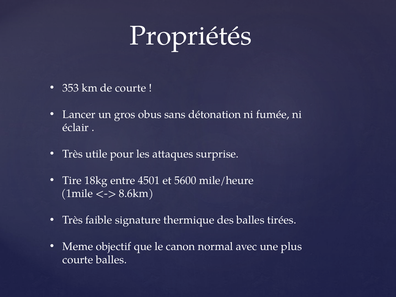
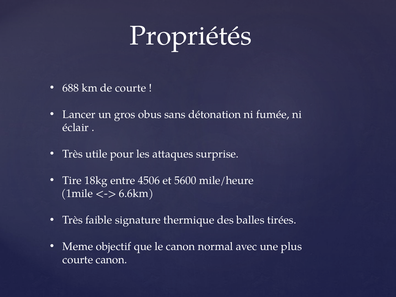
353: 353 -> 688
4501: 4501 -> 4506
8.6km: 8.6km -> 6.6km
courte balles: balles -> canon
